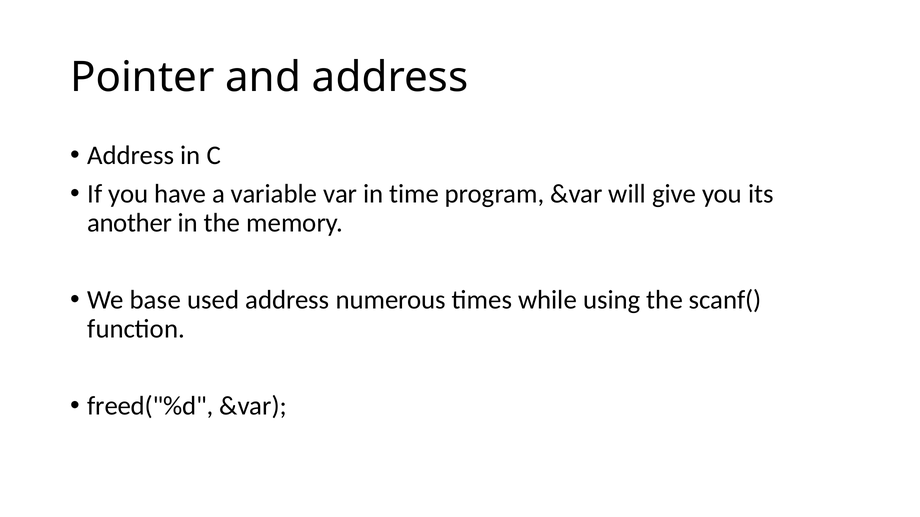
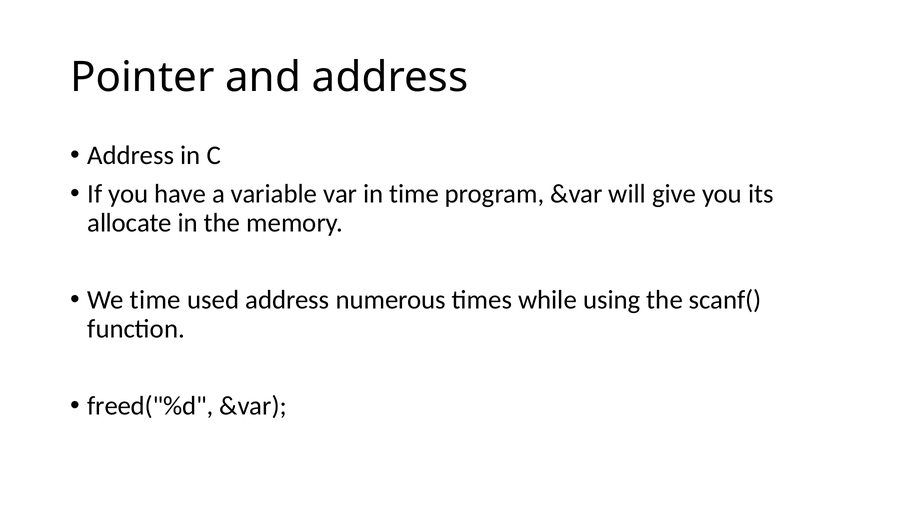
another: another -> allocate
We base: base -> time
